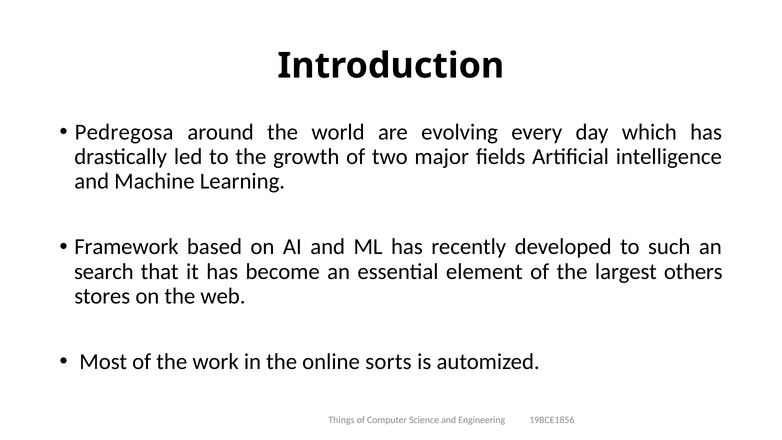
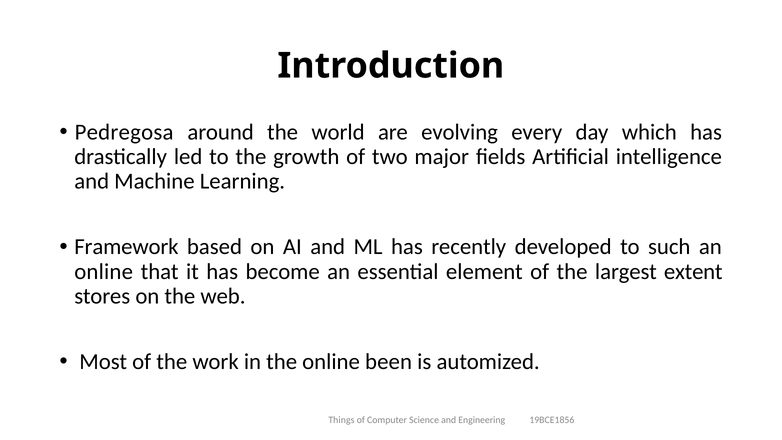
search at (104, 271): search -> online
others: others -> extent
sorts: sorts -> been
